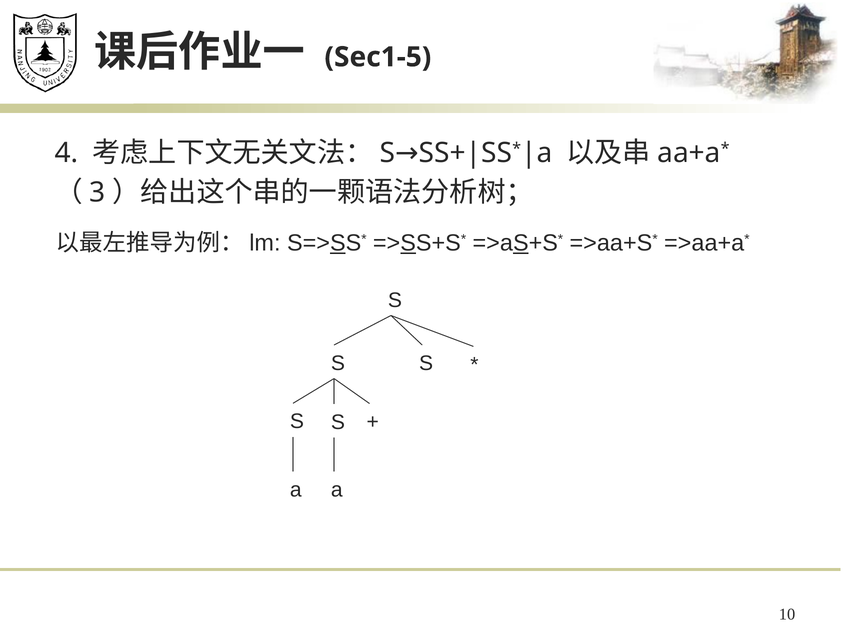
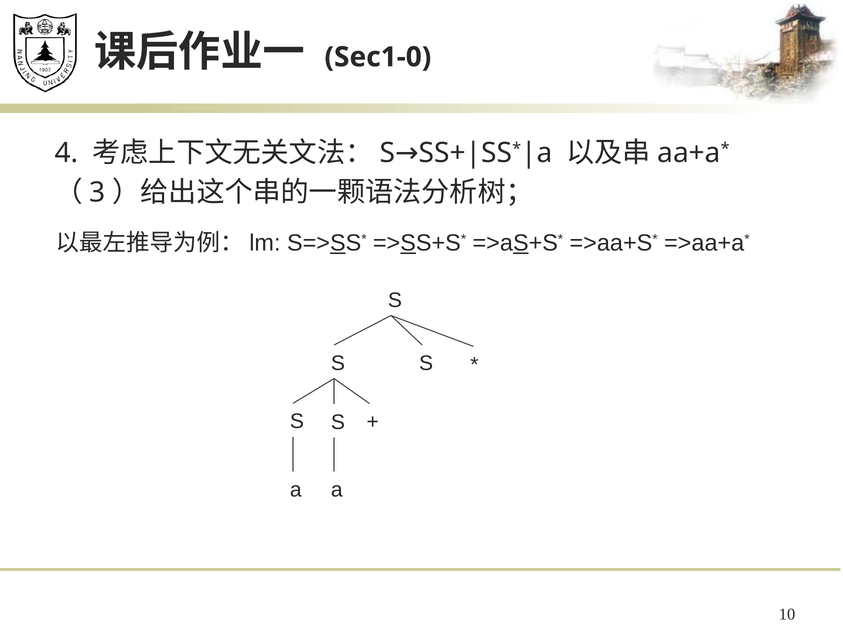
Sec1-5: Sec1-5 -> Sec1-0
